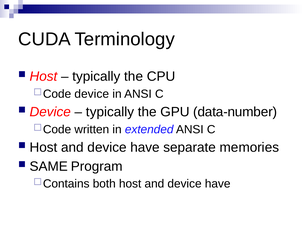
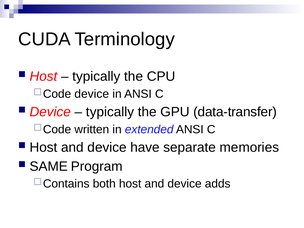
data-number: data-number -> data-transfer
have at (218, 184): have -> adds
